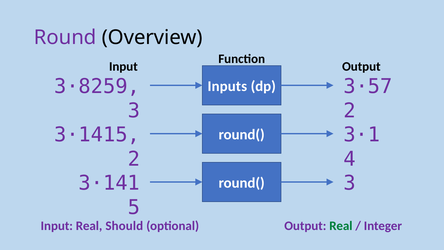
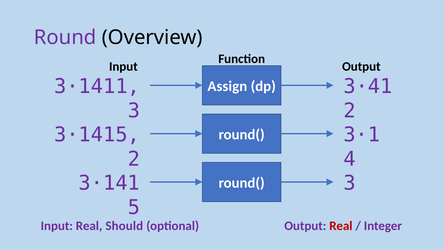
3·8259: 3·8259 -> 3·1411
3·57: 3·57 -> 3·41
Inputs: Inputs -> Assign
Real at (341, 226) colour: green -> red
